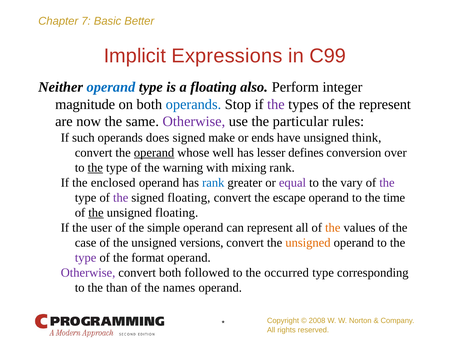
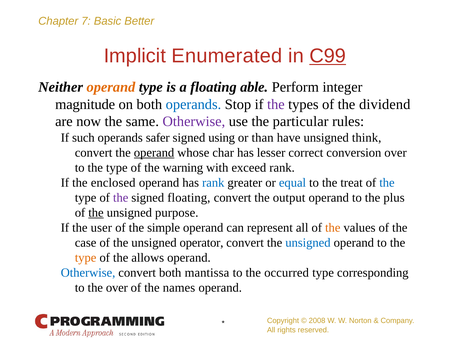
Expressions: Expressions -> Enumerated
C99 underline: none -> present
operand at (111, 87) colour: blue -> orange
also: also -> able
the represent: represent -> dividend
does: does -> safer
make: make -> using
ends: ends -> than
well: well -> char
defines: defines -> correct
the at (95, 167) underline: present -> none
mixing: mixing -> exceed
equal colour: purple -> blue
vary: vary -> treat
the at (387, 182) colour: purple -> blue
escape: escape -> output
time: time -> plus
unsigned floating: floating -> purpose
versions: versions -> operator
unsigned at (308, 242) colour: orange -> blue
type at (86, 257) colour: purple -> orange
format: format -> allows
Otherwise at (88, 272) colour: purple -> blue
followed: followed -> mantissa
the than: than -> over
